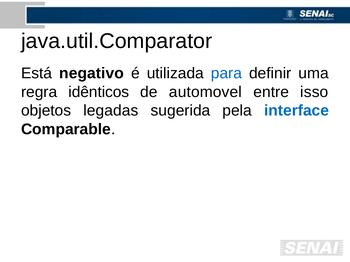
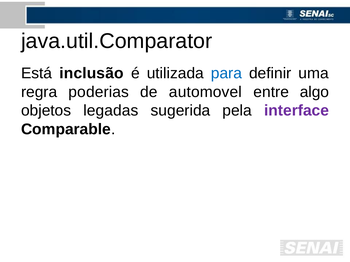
negativo: negativo -> inclusão
idênticos: idênticos -> poderias
isso: isso -> algo
interface colour: blue -> purple
